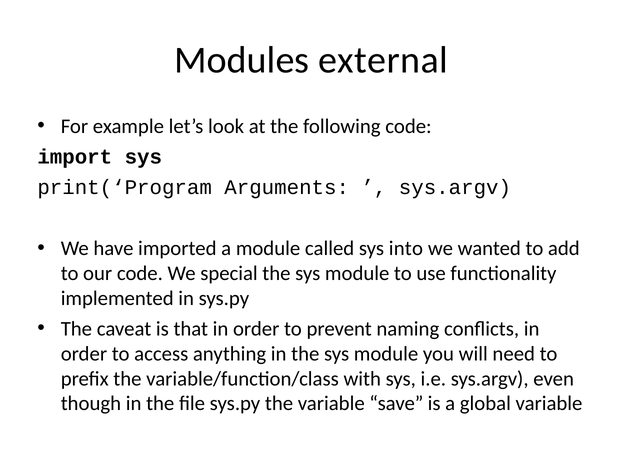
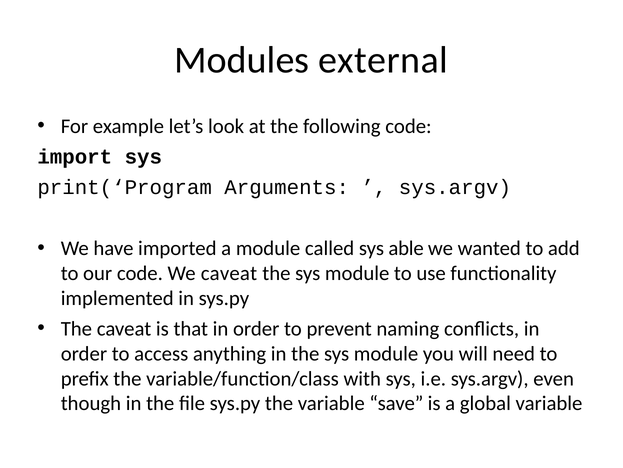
into: into -> able
We special: special -> caveat
